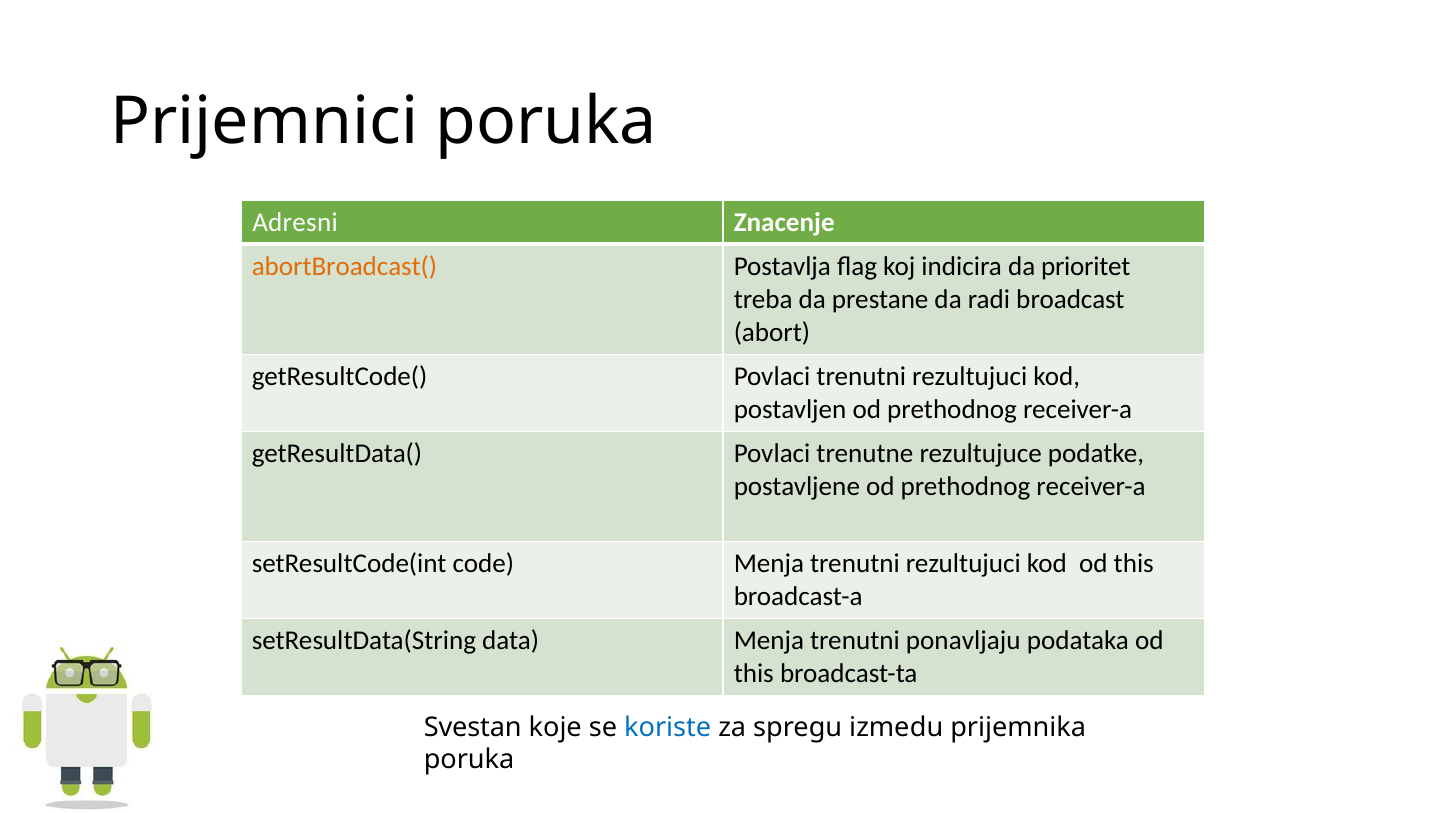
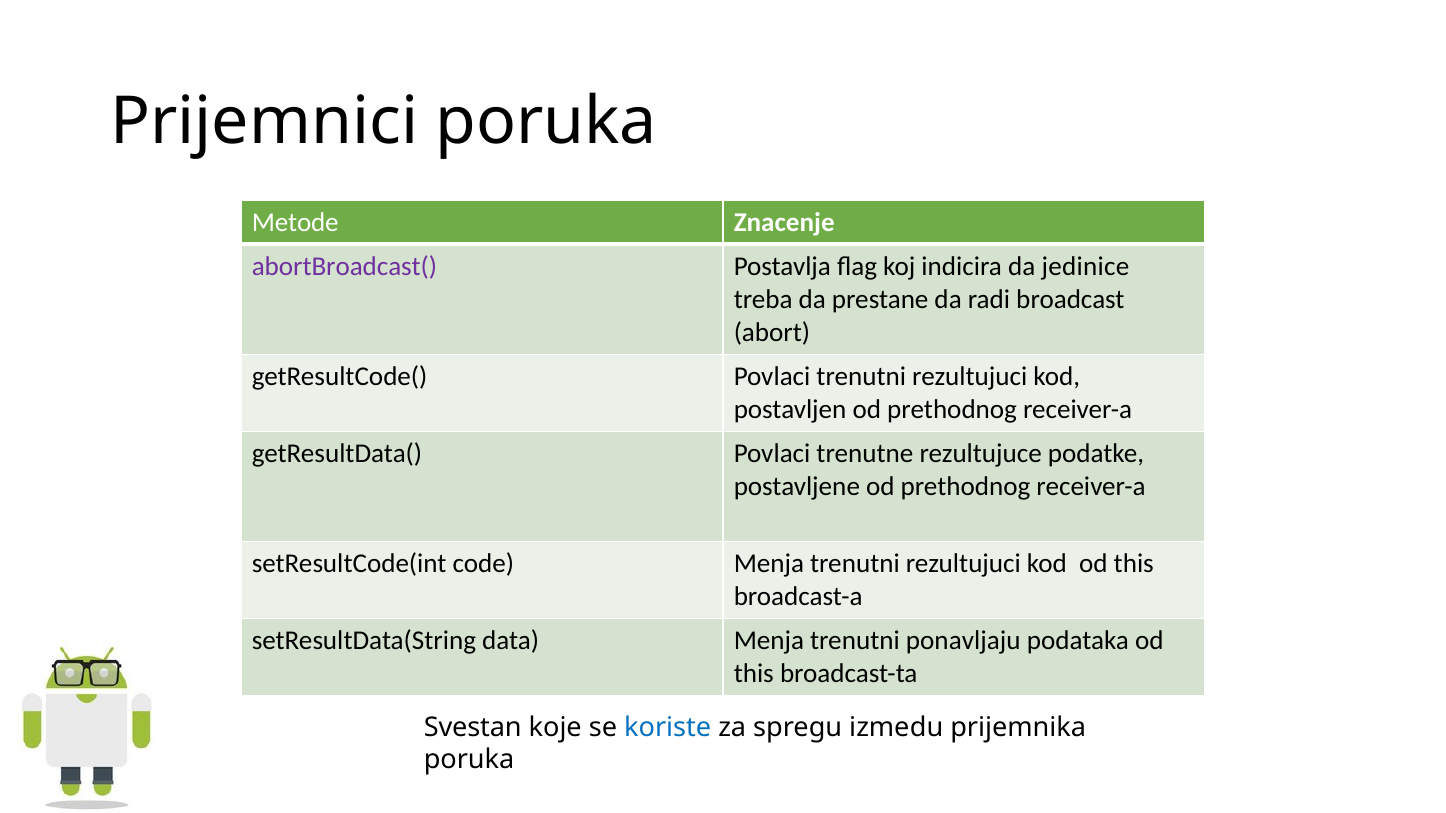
Adresni: Adresni -> Metode
abortBroadcast( colour: orange -> purple
prioritet: prioritet -> jedinice
